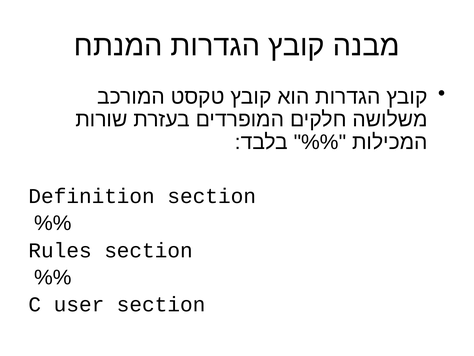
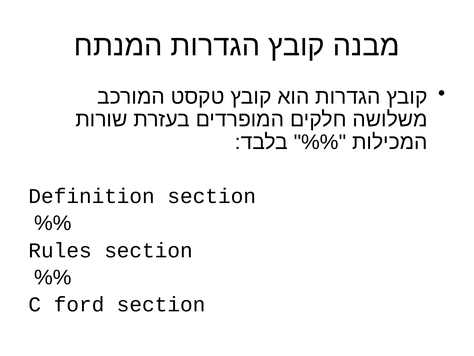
user: user -> ford
